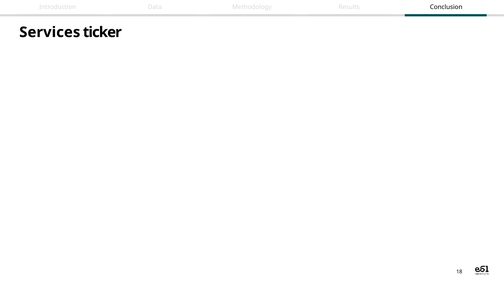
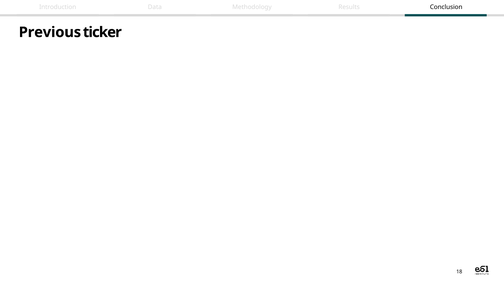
Services: Services -> Previous
